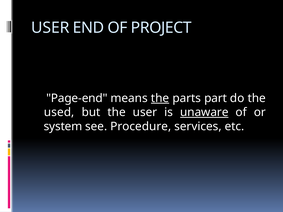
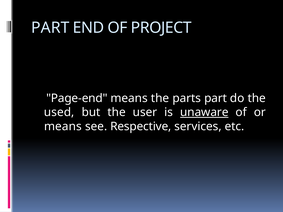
USER at (50, 28): USER -> PART
the at (160, 98) underline: present -> none
system at (63, 127): system -> means
Procedure: Procedure -> Respective
